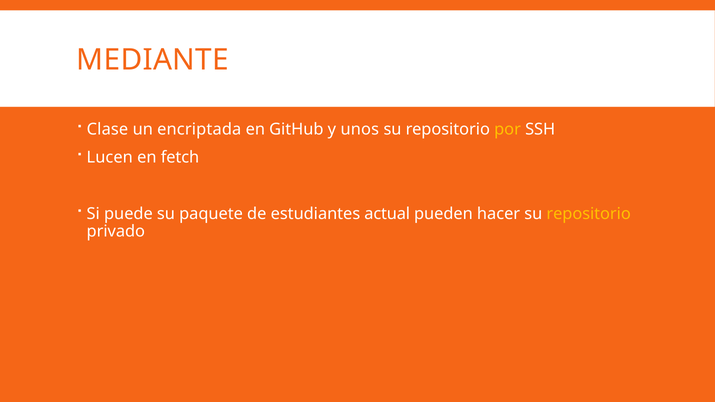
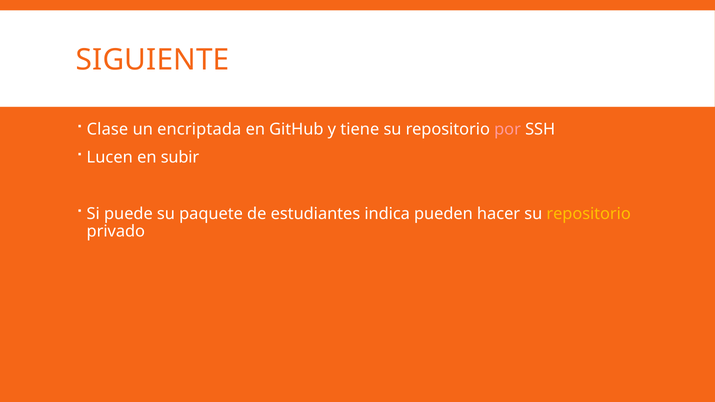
MEDIANTE: MEDIANTE -> SIGUIENTE
unos: unos -> tiene
por colour: yellow -> pink
fetch: fetch -> subir
actual: actual -> indica
